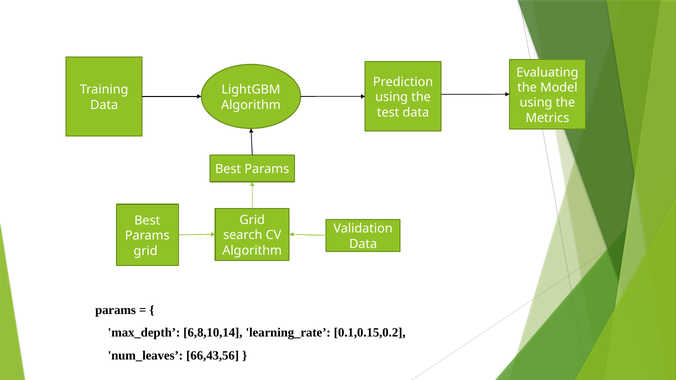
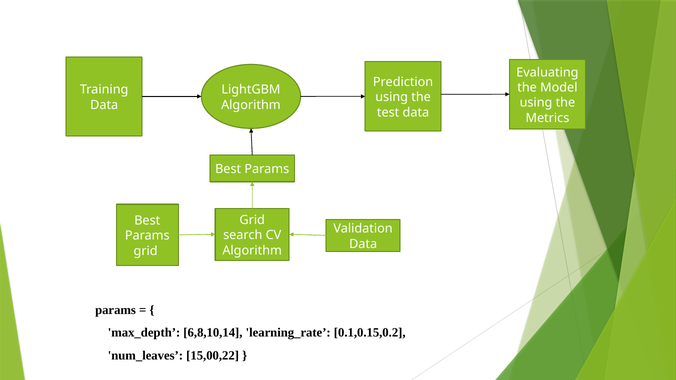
66,43,56: 66,43,56 -> 15,00,22
